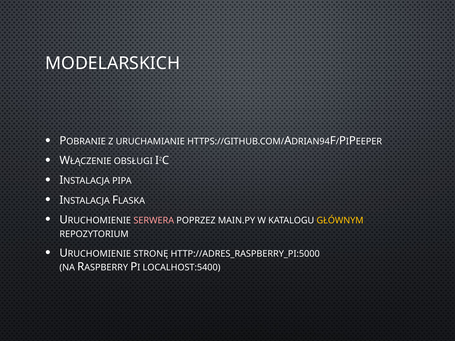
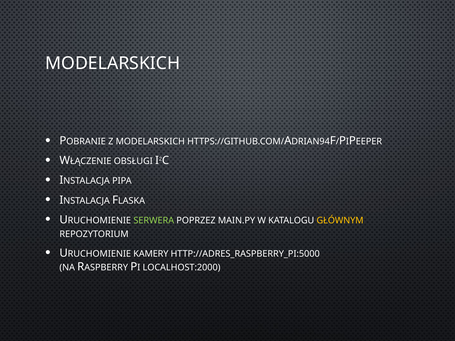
Z URUCHAMIANIE: URUCHAMIANIE -> MODELARSKICH
SERWERA colour: pink -> light green
STRONĘ: STRONĘ -> KAMERY
LOCALHOST:5400: LOCALHOST:5400 -> LOCALHOST:2000
